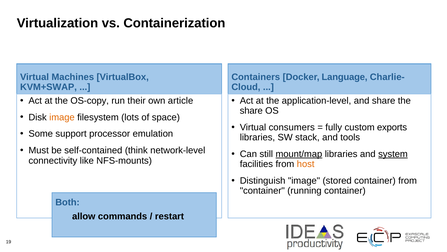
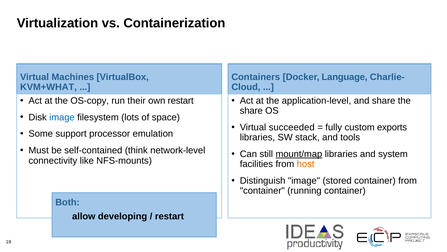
KVM+SWAP: KVM+SWAP -> KVM+WHAT
own article: article -> restart
image at (62, 117) colour: orange -> blue
consumers: consumers -> succeeded
system underline: present -> none
commands: commands -> developing
